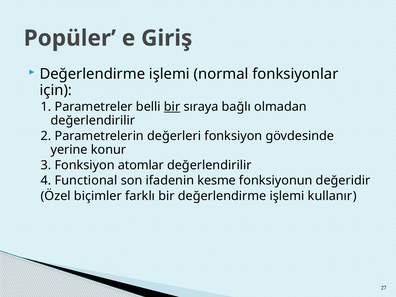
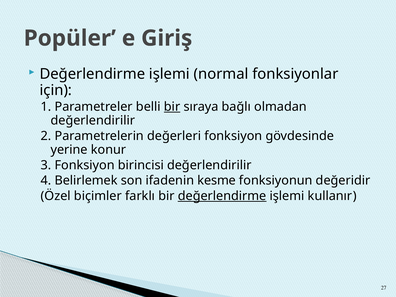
atomlar: atomlar -> birincisi
Functional: Functional -> Belirlemek
değerlendirme at (222, 196) underline: none -> present
